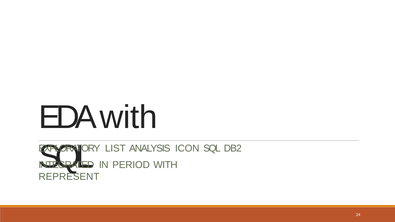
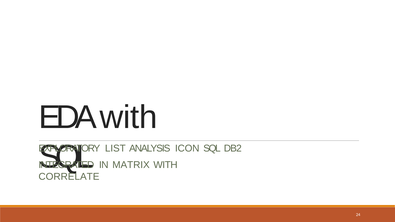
PERIOD: PERIOD -> MATRIX
REPRESENT: REPRESENT -> CORRELATE
